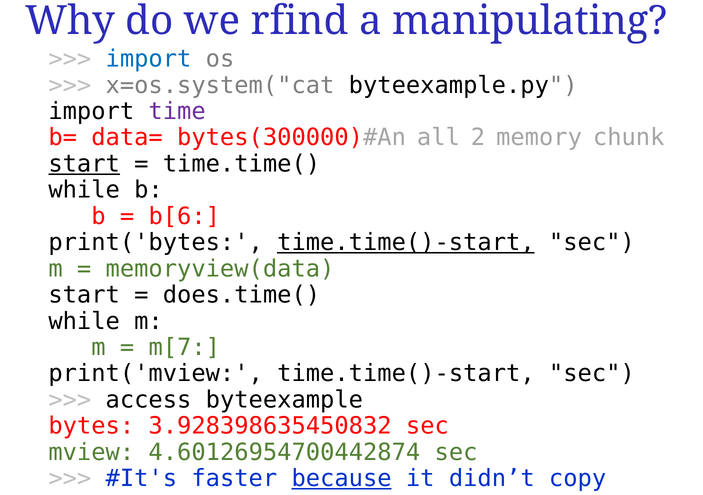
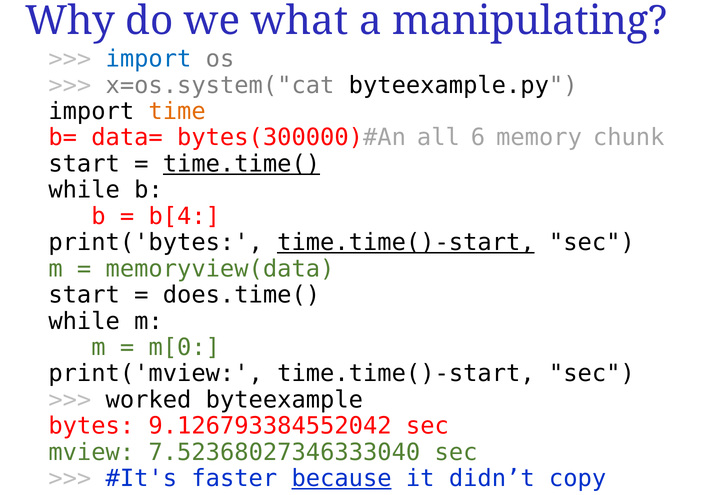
rfind: rfind -> what
time colour: purple -> orange
2: 2 -> 6
start at (84, 164) underline: present -> none
time.time( underline: none -> present
b[6: b[6 -> b[4
m[7: m[7 -> m[0
access: access -> worked
3.928398635450832: 3.928398635450832 -> 9.126793384552042
4.60126954700442874: 4.60126954700442874 -> 7.52368027346333040
